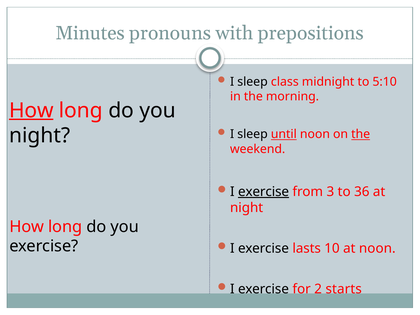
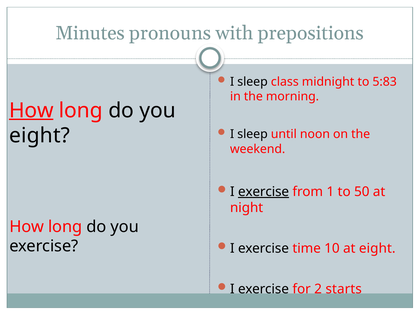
5:10: 5:10 -> 5:83
until underline: present -> none
the at (361, 134) underline: present -> none
night at (40, 136): night -> eight
3: 3 -> 1
36: 36 -> 50
lasts: lasts -> time
at noon: noon -> eight
